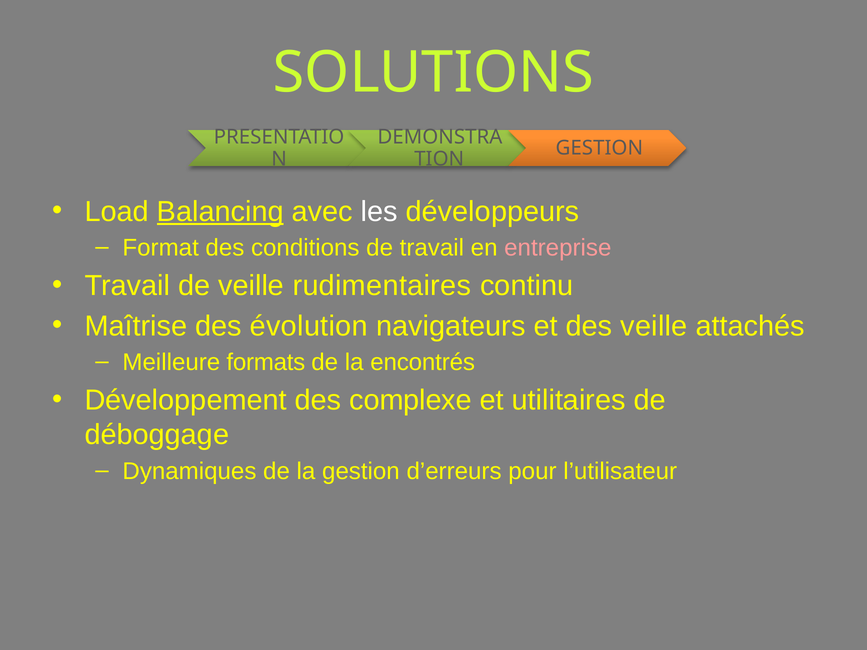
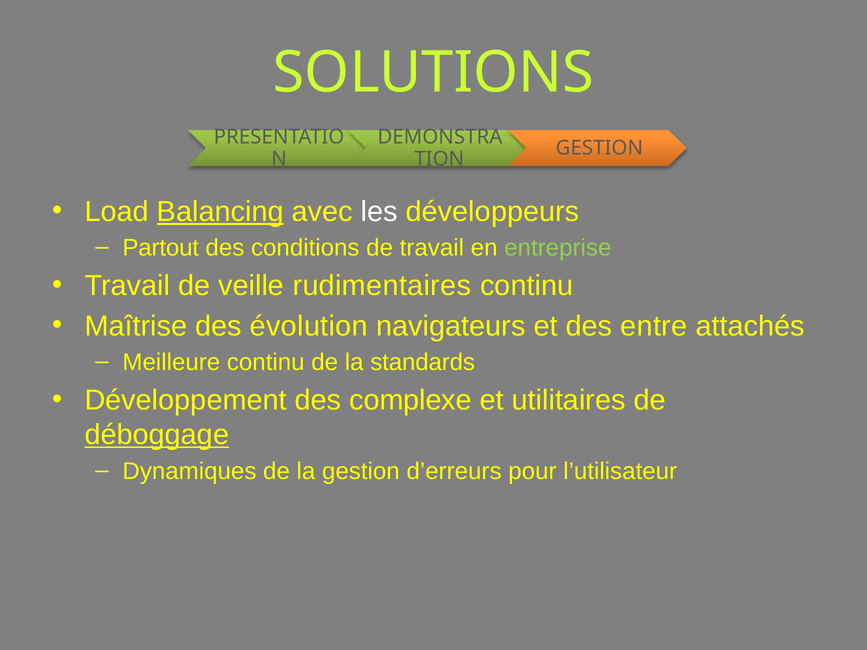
Format: Format -> Partout
entreprise colour: pink -> light green
des veille: veille -> entre
Meilleure formats: formats -> continu
encontrés: encontrés -> standards
déboggage underline: none -> present
